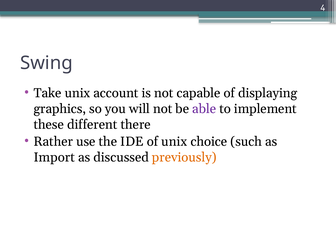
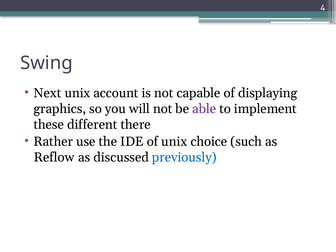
Take: Take -> Next
Import: Import -> Reflow
previously colour: orange -> blue
